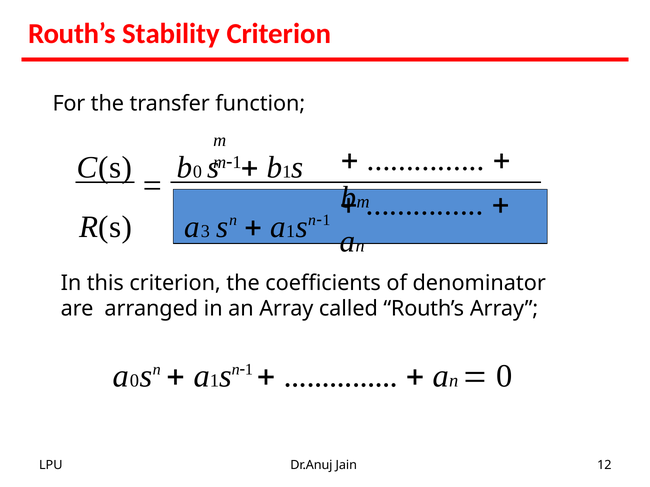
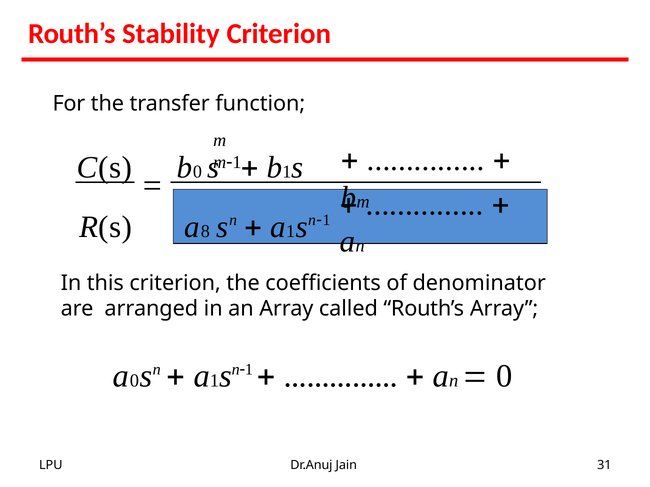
3: 3 -> 8
12: 12 -> 31
